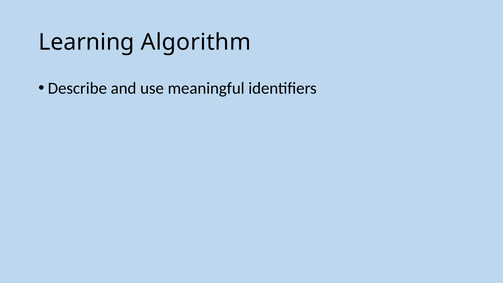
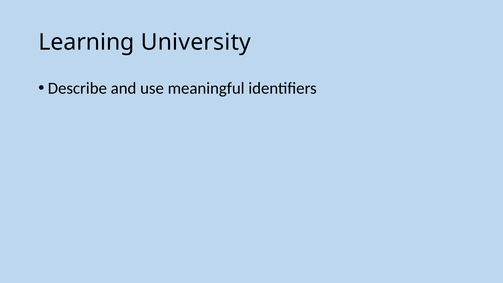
Algorithm: Algorithm -> University
